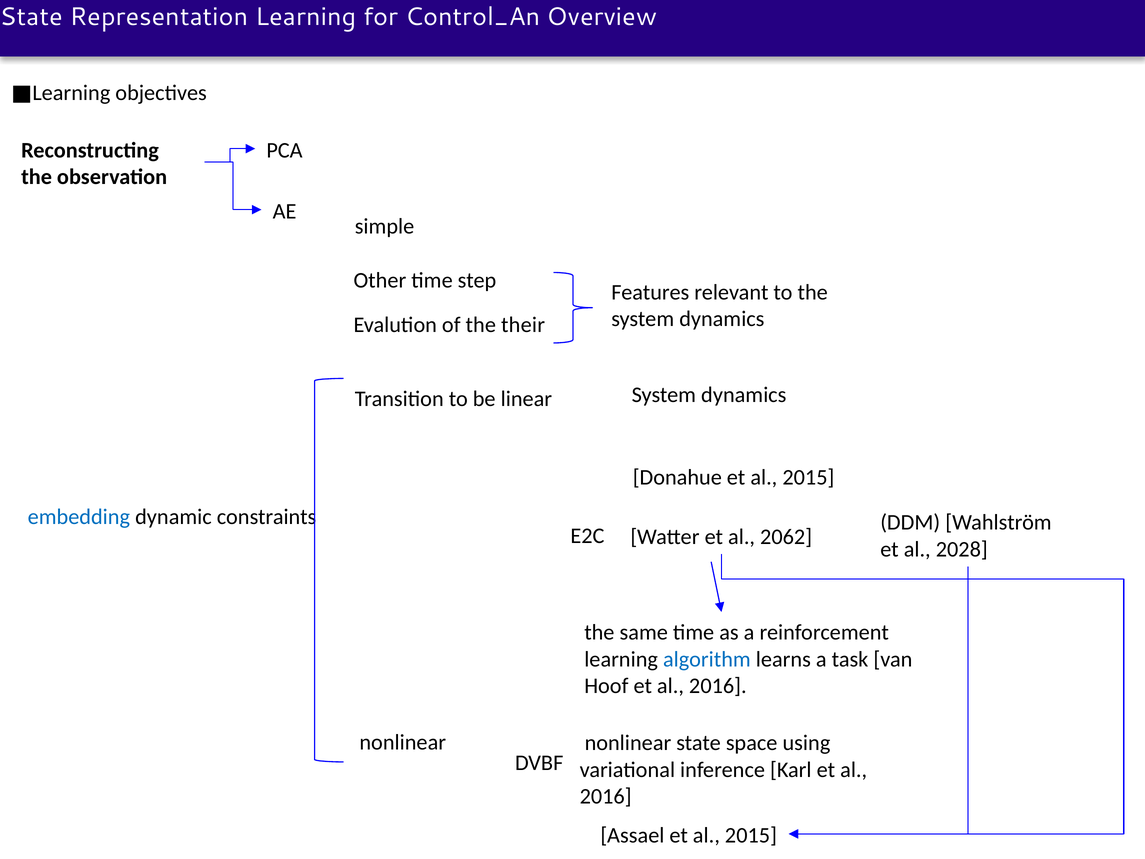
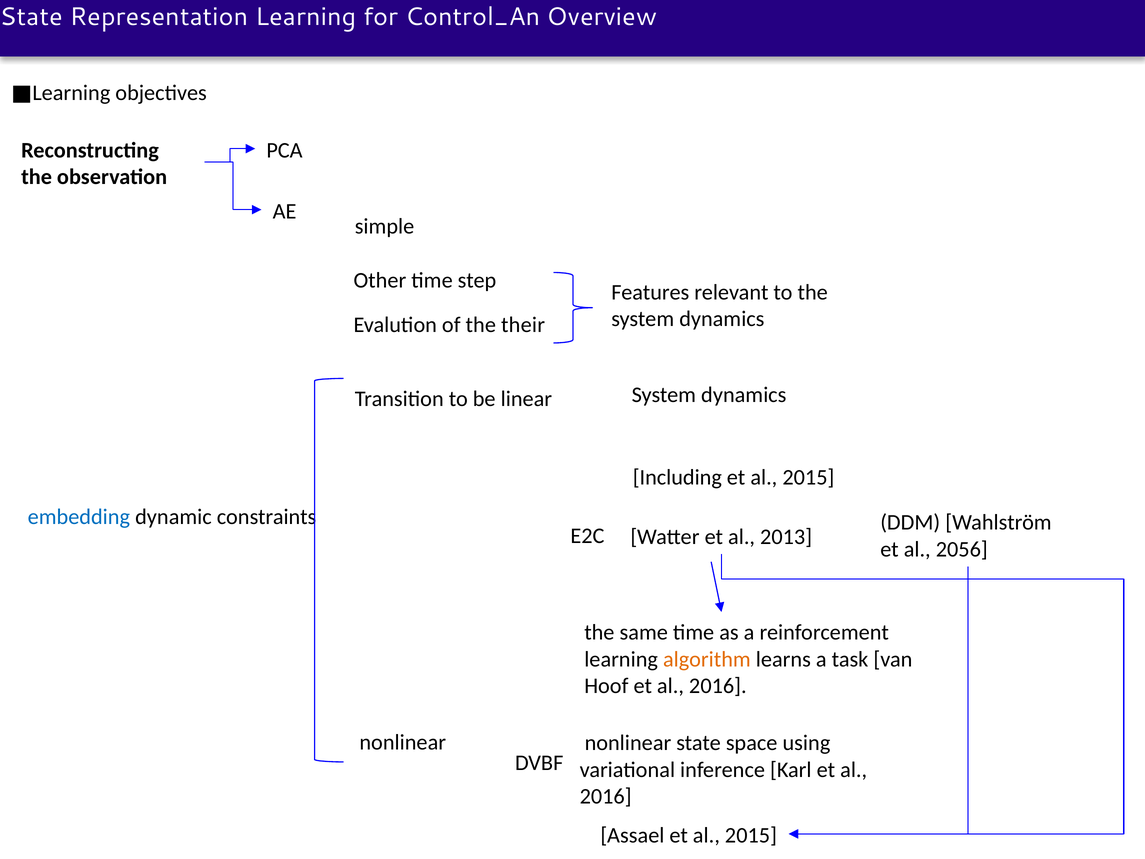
Donahue: Donahue -> Including
2062: 2062 -> 2013
2028: 2028 -> 2056
algorithm colour: blue -> orange
